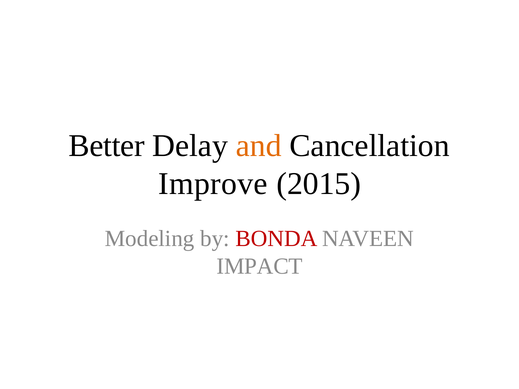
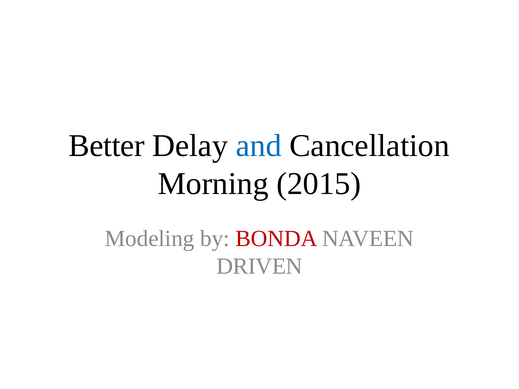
and colour: orange -> blue
Improve: Improve -> Morning
IMPACT: IMPACT -> DRIVEN
